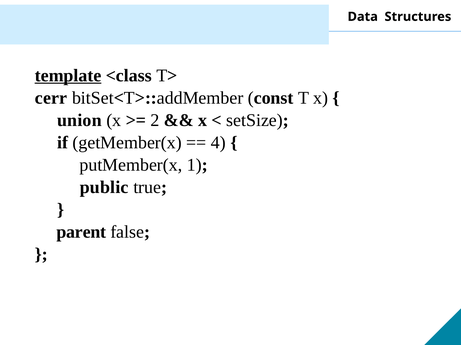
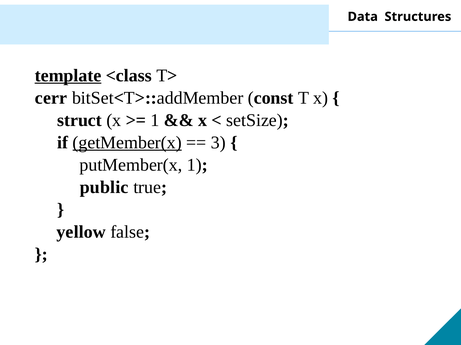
union: union -> struct
2 at (155, 120): 2 -> 1
getMember(x underline: none -> present
4: 4 -> 3
parent: parent -> yellow
